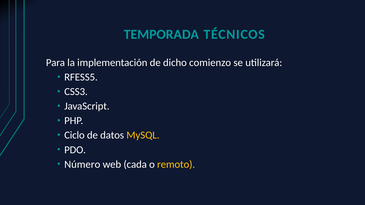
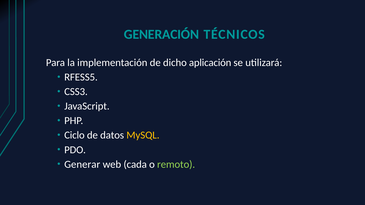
TEMPORADA: TEMPORADA -> GENERACIÓN
comienzo: comienzo -> aplicación
Número: Número -> Generar
remoto colour: yellow -> light green
